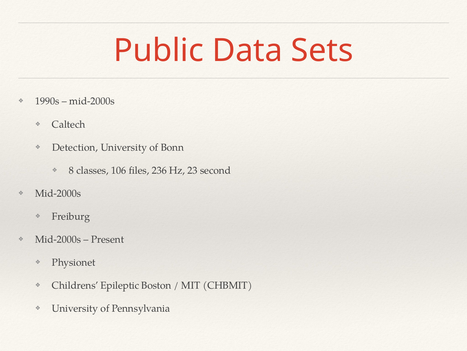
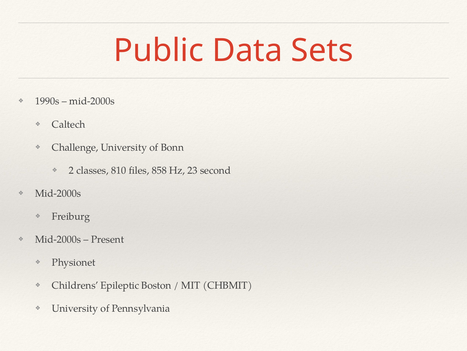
Detection: Detection -> Challenge
8: 8 -> 2
106: 106 -> 810
236: 236 -> 858
